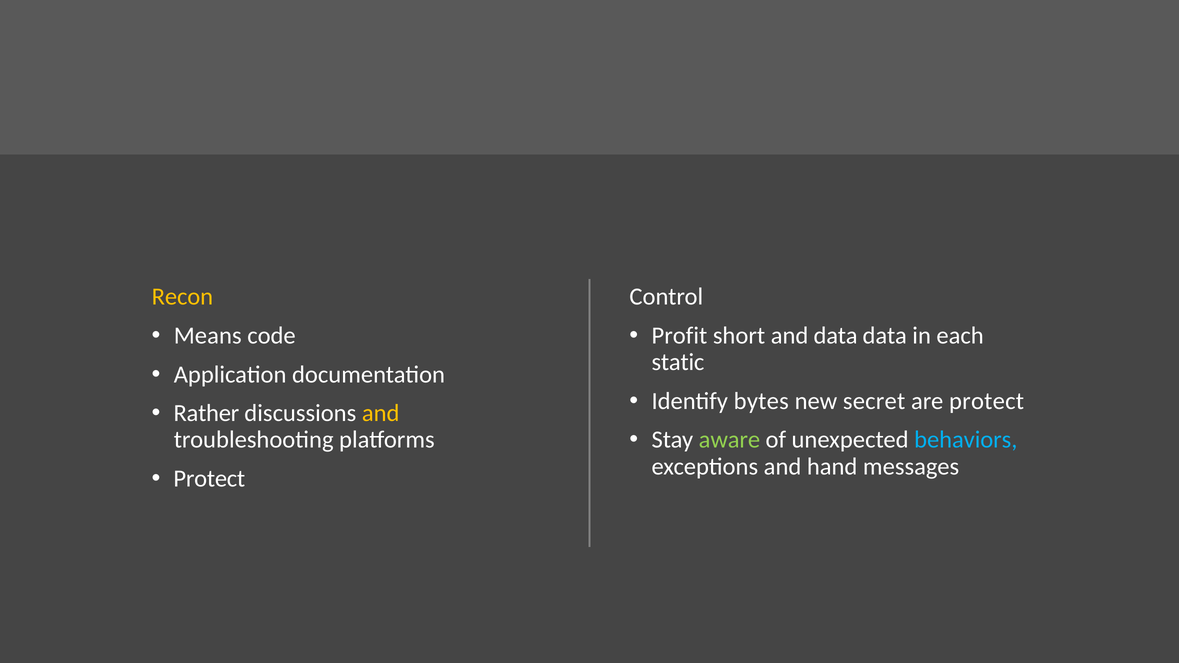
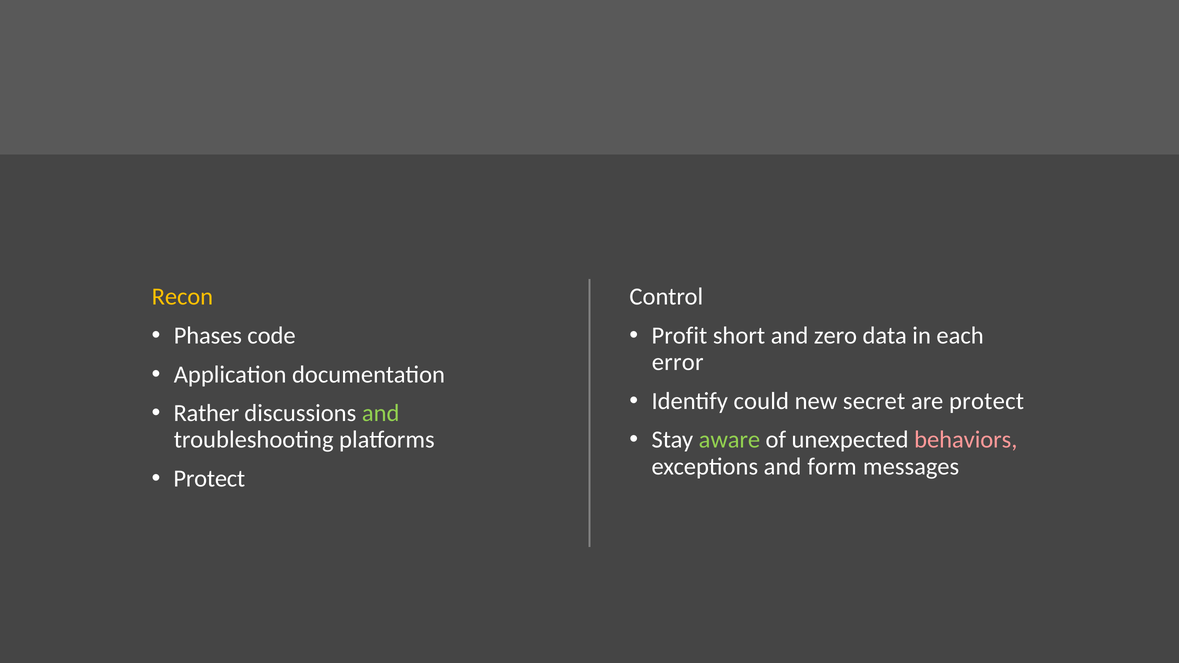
Means: Means -> Phases
and data: data -> zero
static: static -> error
bytes: bytes -> could
and at (381, 413) colour: yellow -> light green
behaviors colour: light blue -> pink
hand: hand -> form
